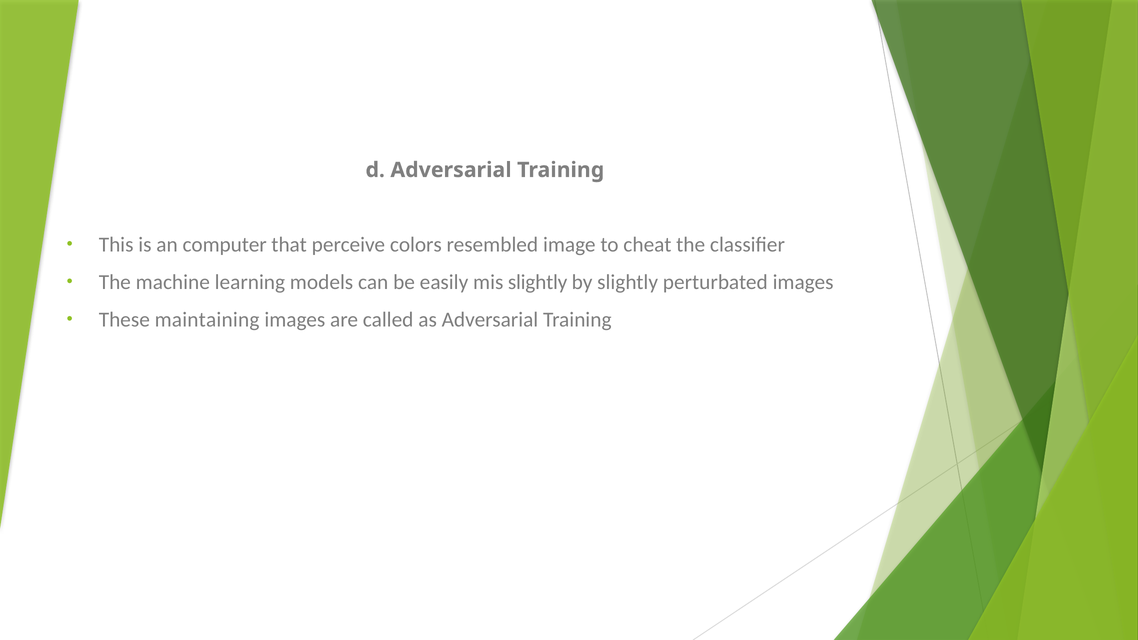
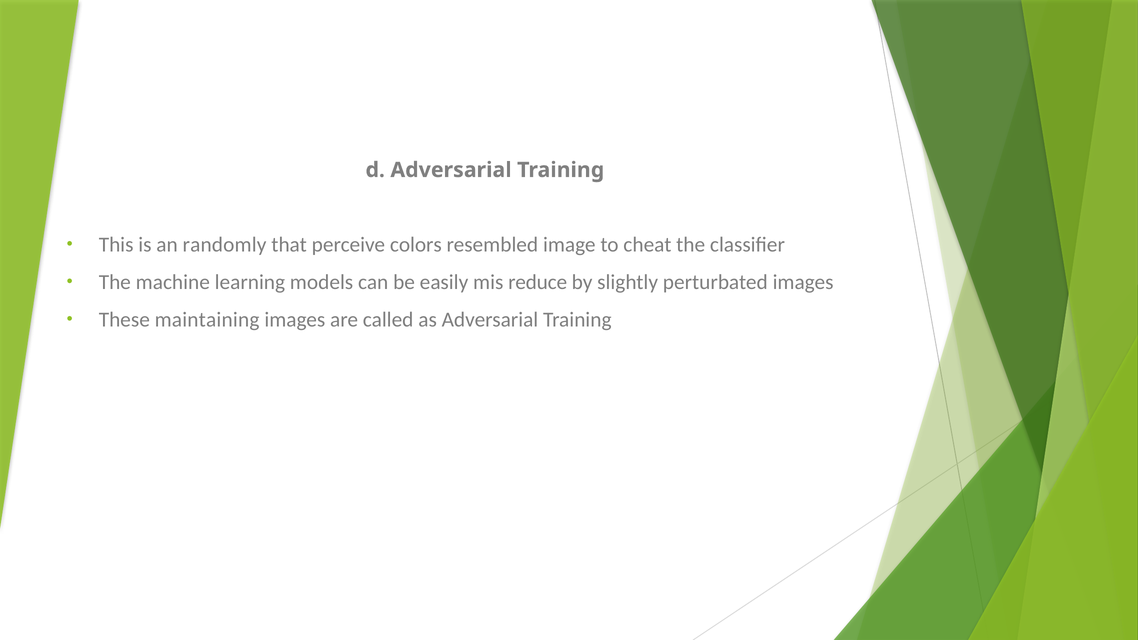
computer: computer -> randomly
mis slightly: slightly -> reduce
